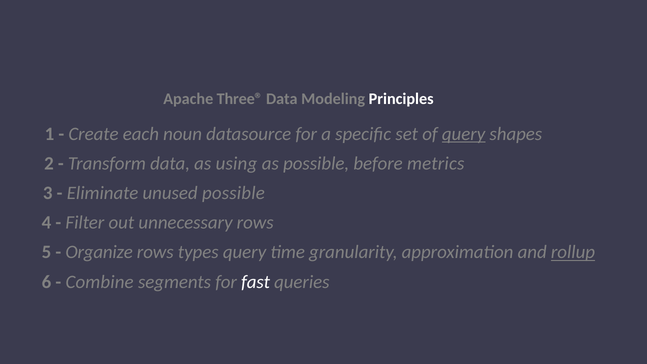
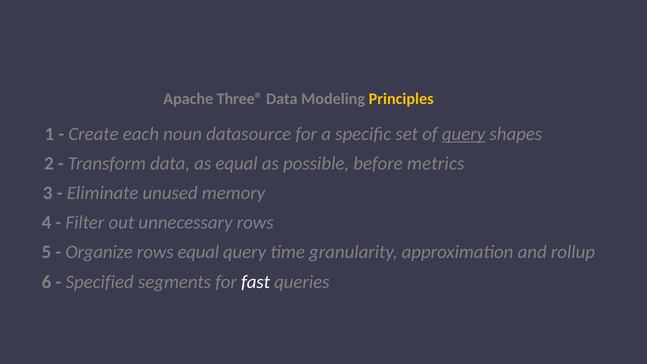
Principles colour: white -> yellow
as using: using -> equal
unused possible: possible -> memory
rows types: types -> equal
rollup underline: present -> none
Combine: Combine -> Specified
